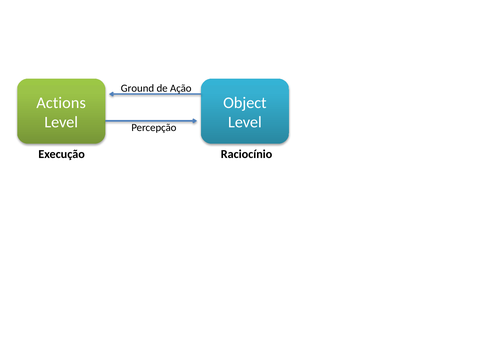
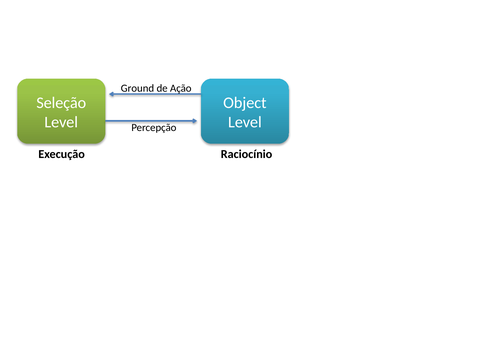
Actions: Actions -> Seleção
